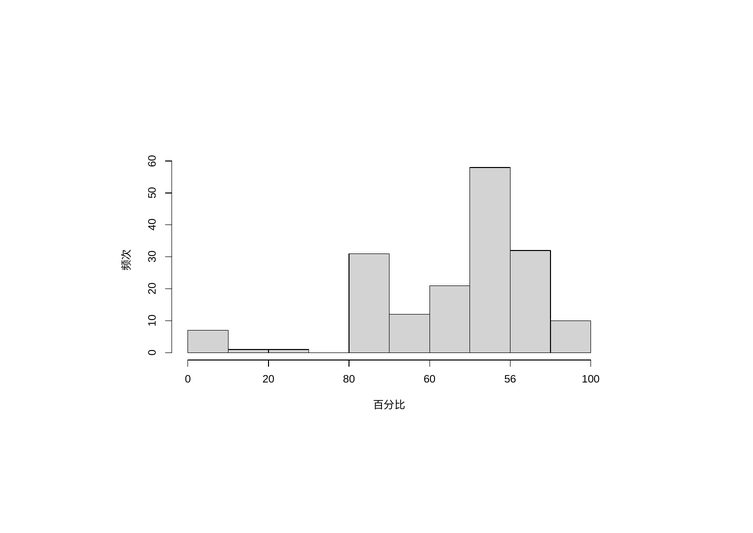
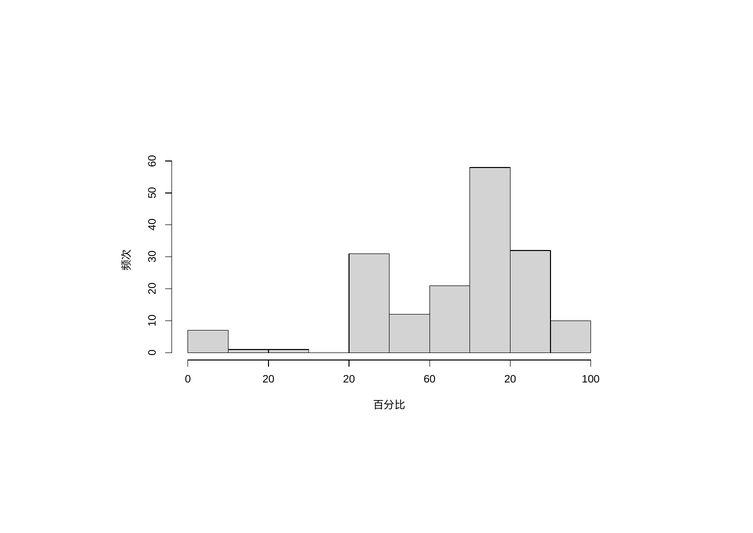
20 80: 80 -> 20
60 56: 56 -> 20
